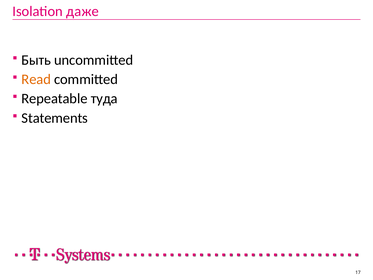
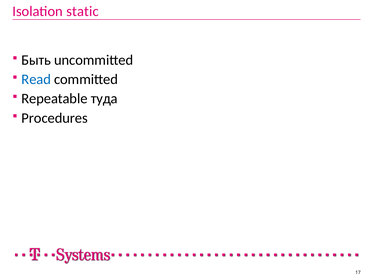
даже: даже -> static
Read colour: orange -> blue
Statements: Statements -> Procedures
